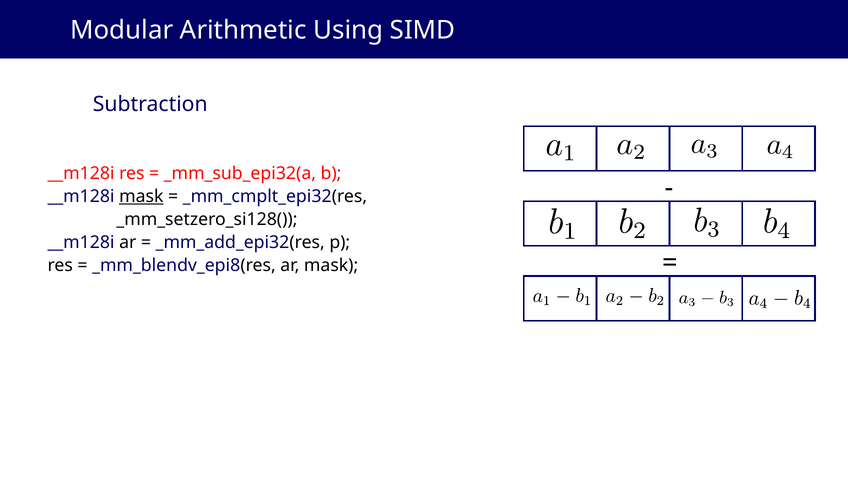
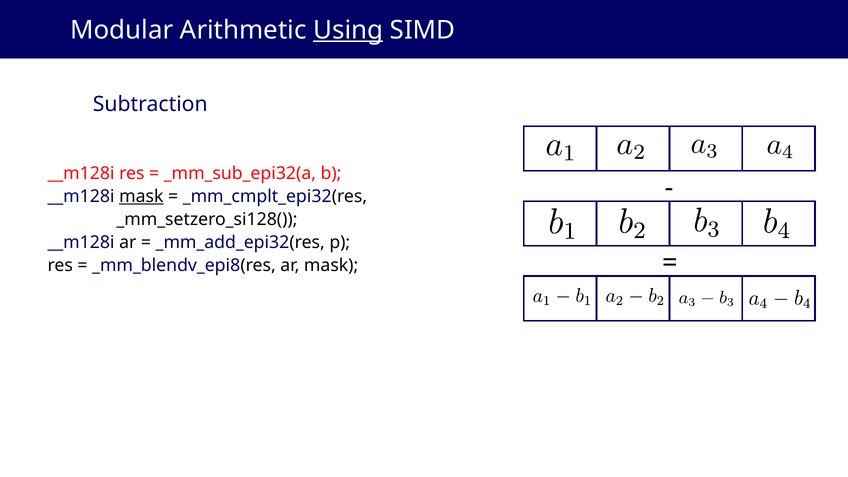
Using underline: none -> present
